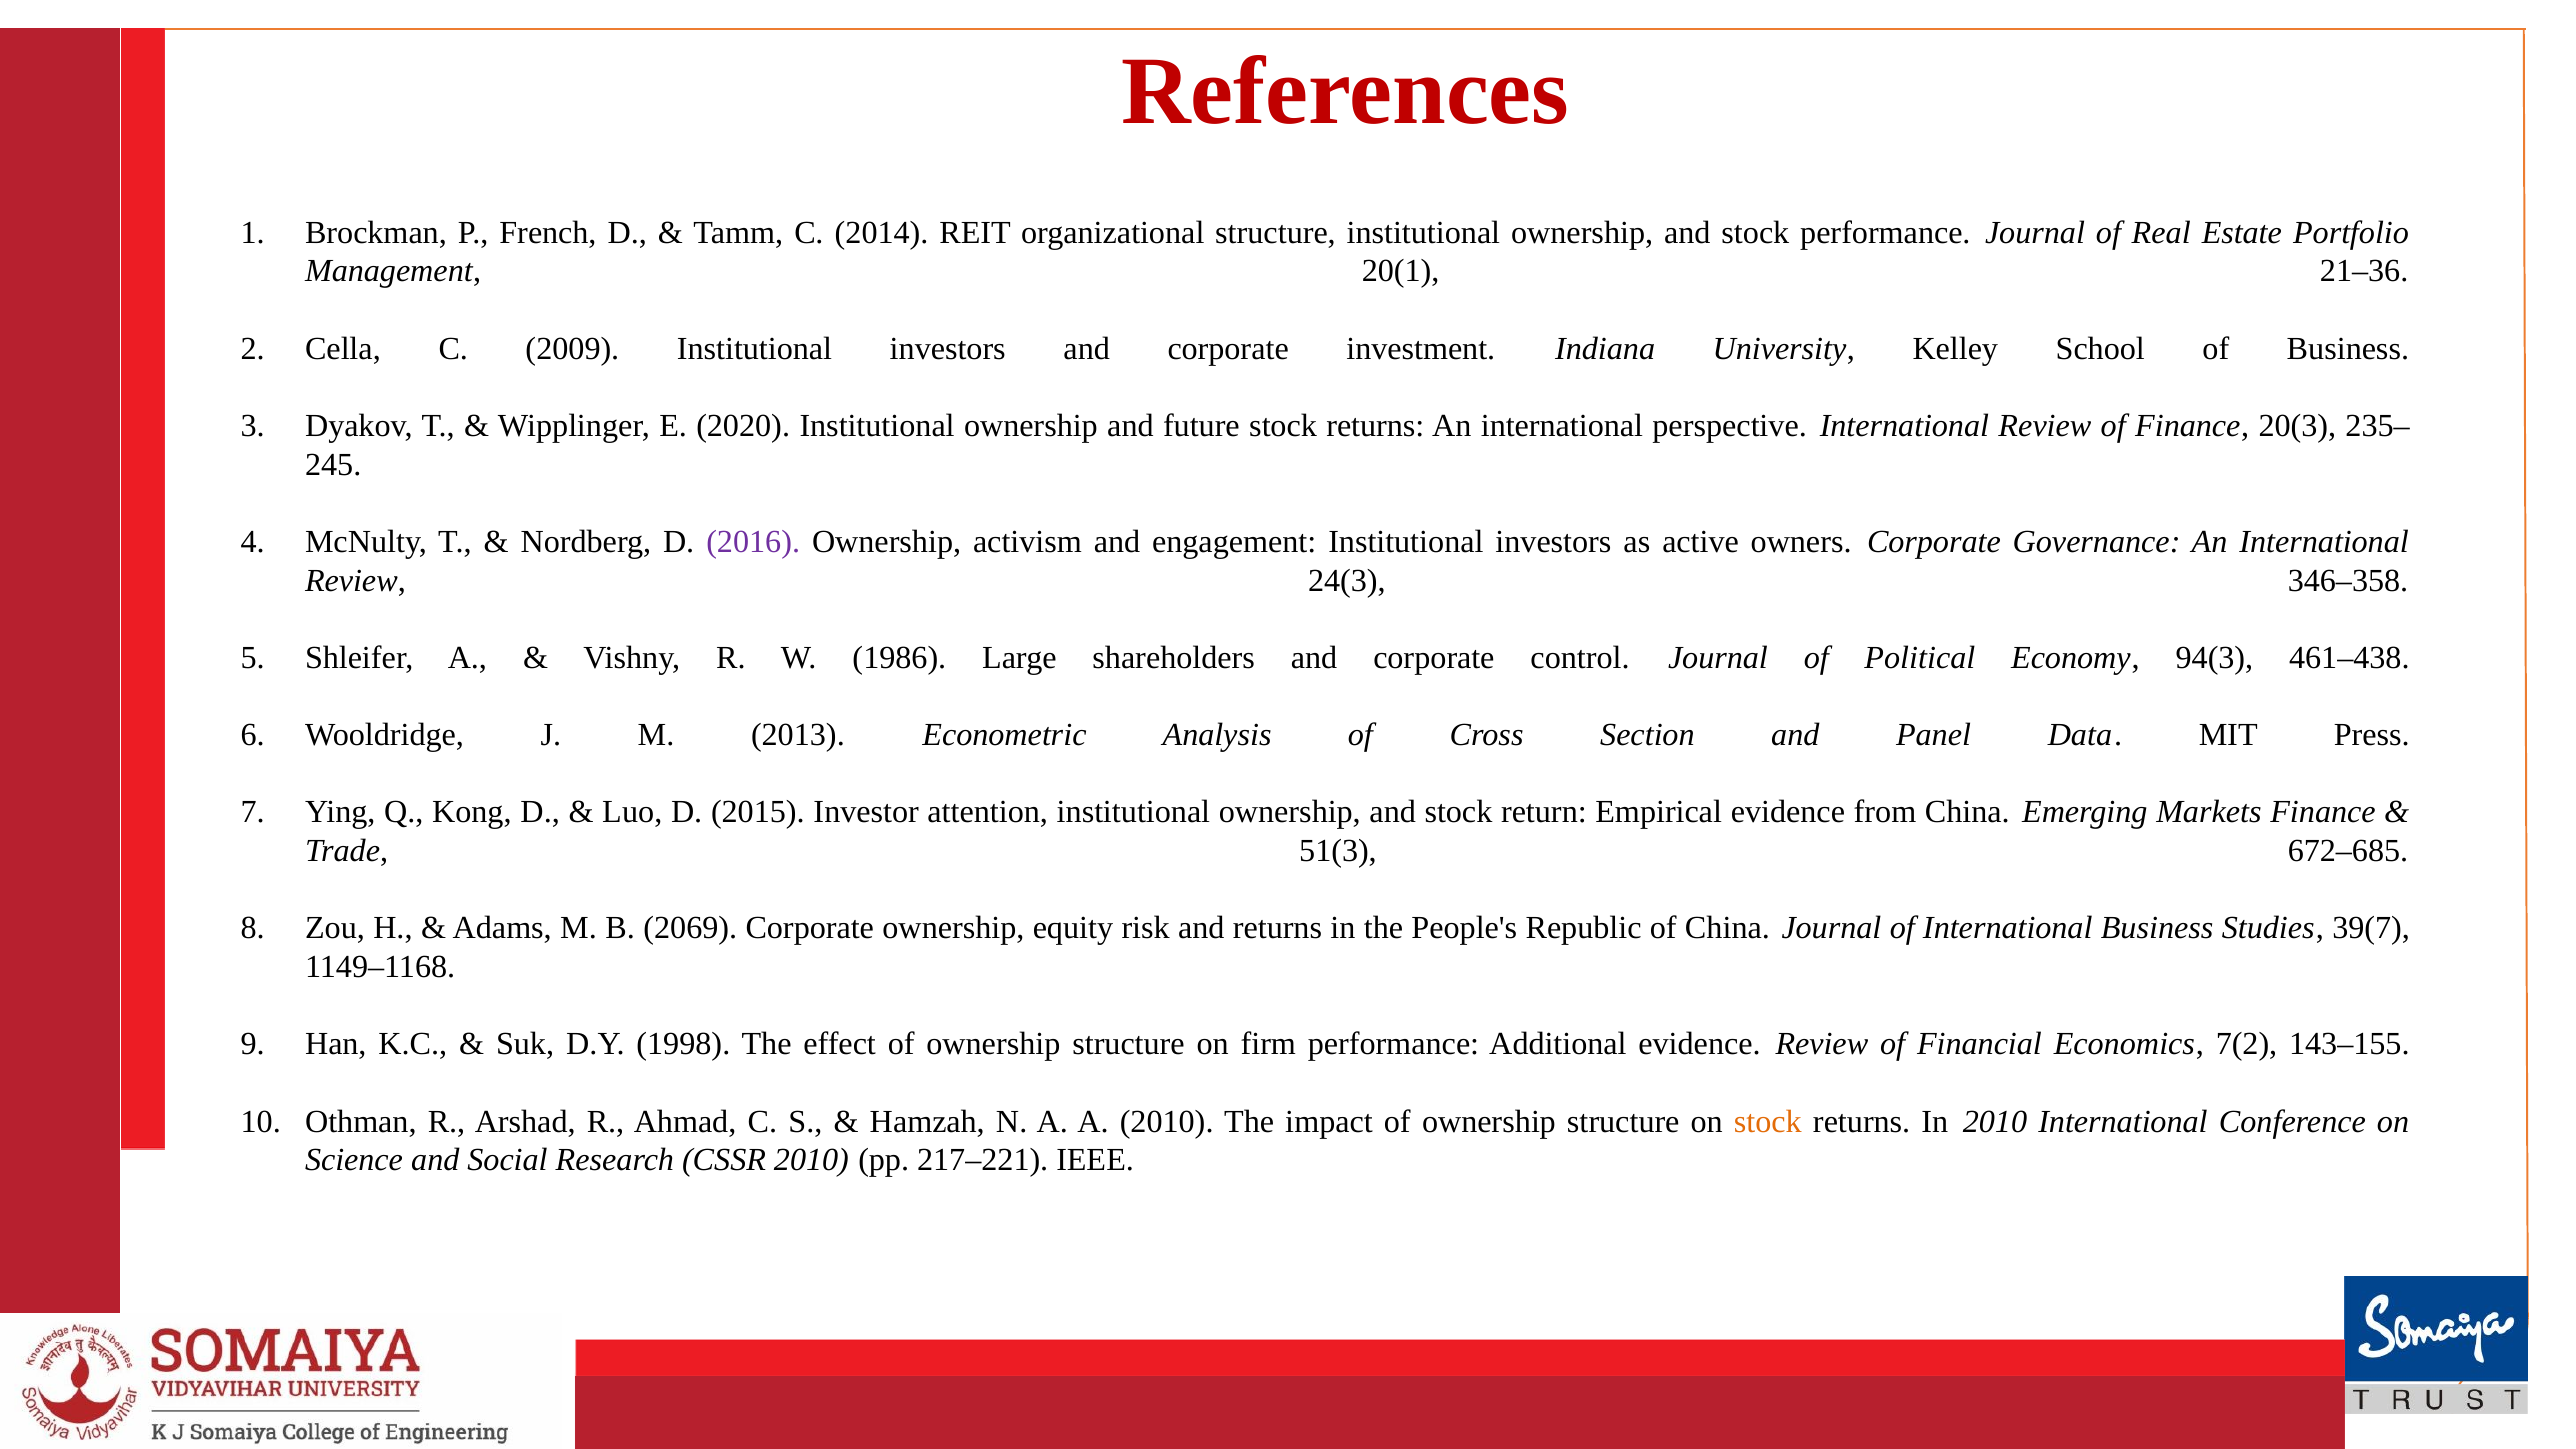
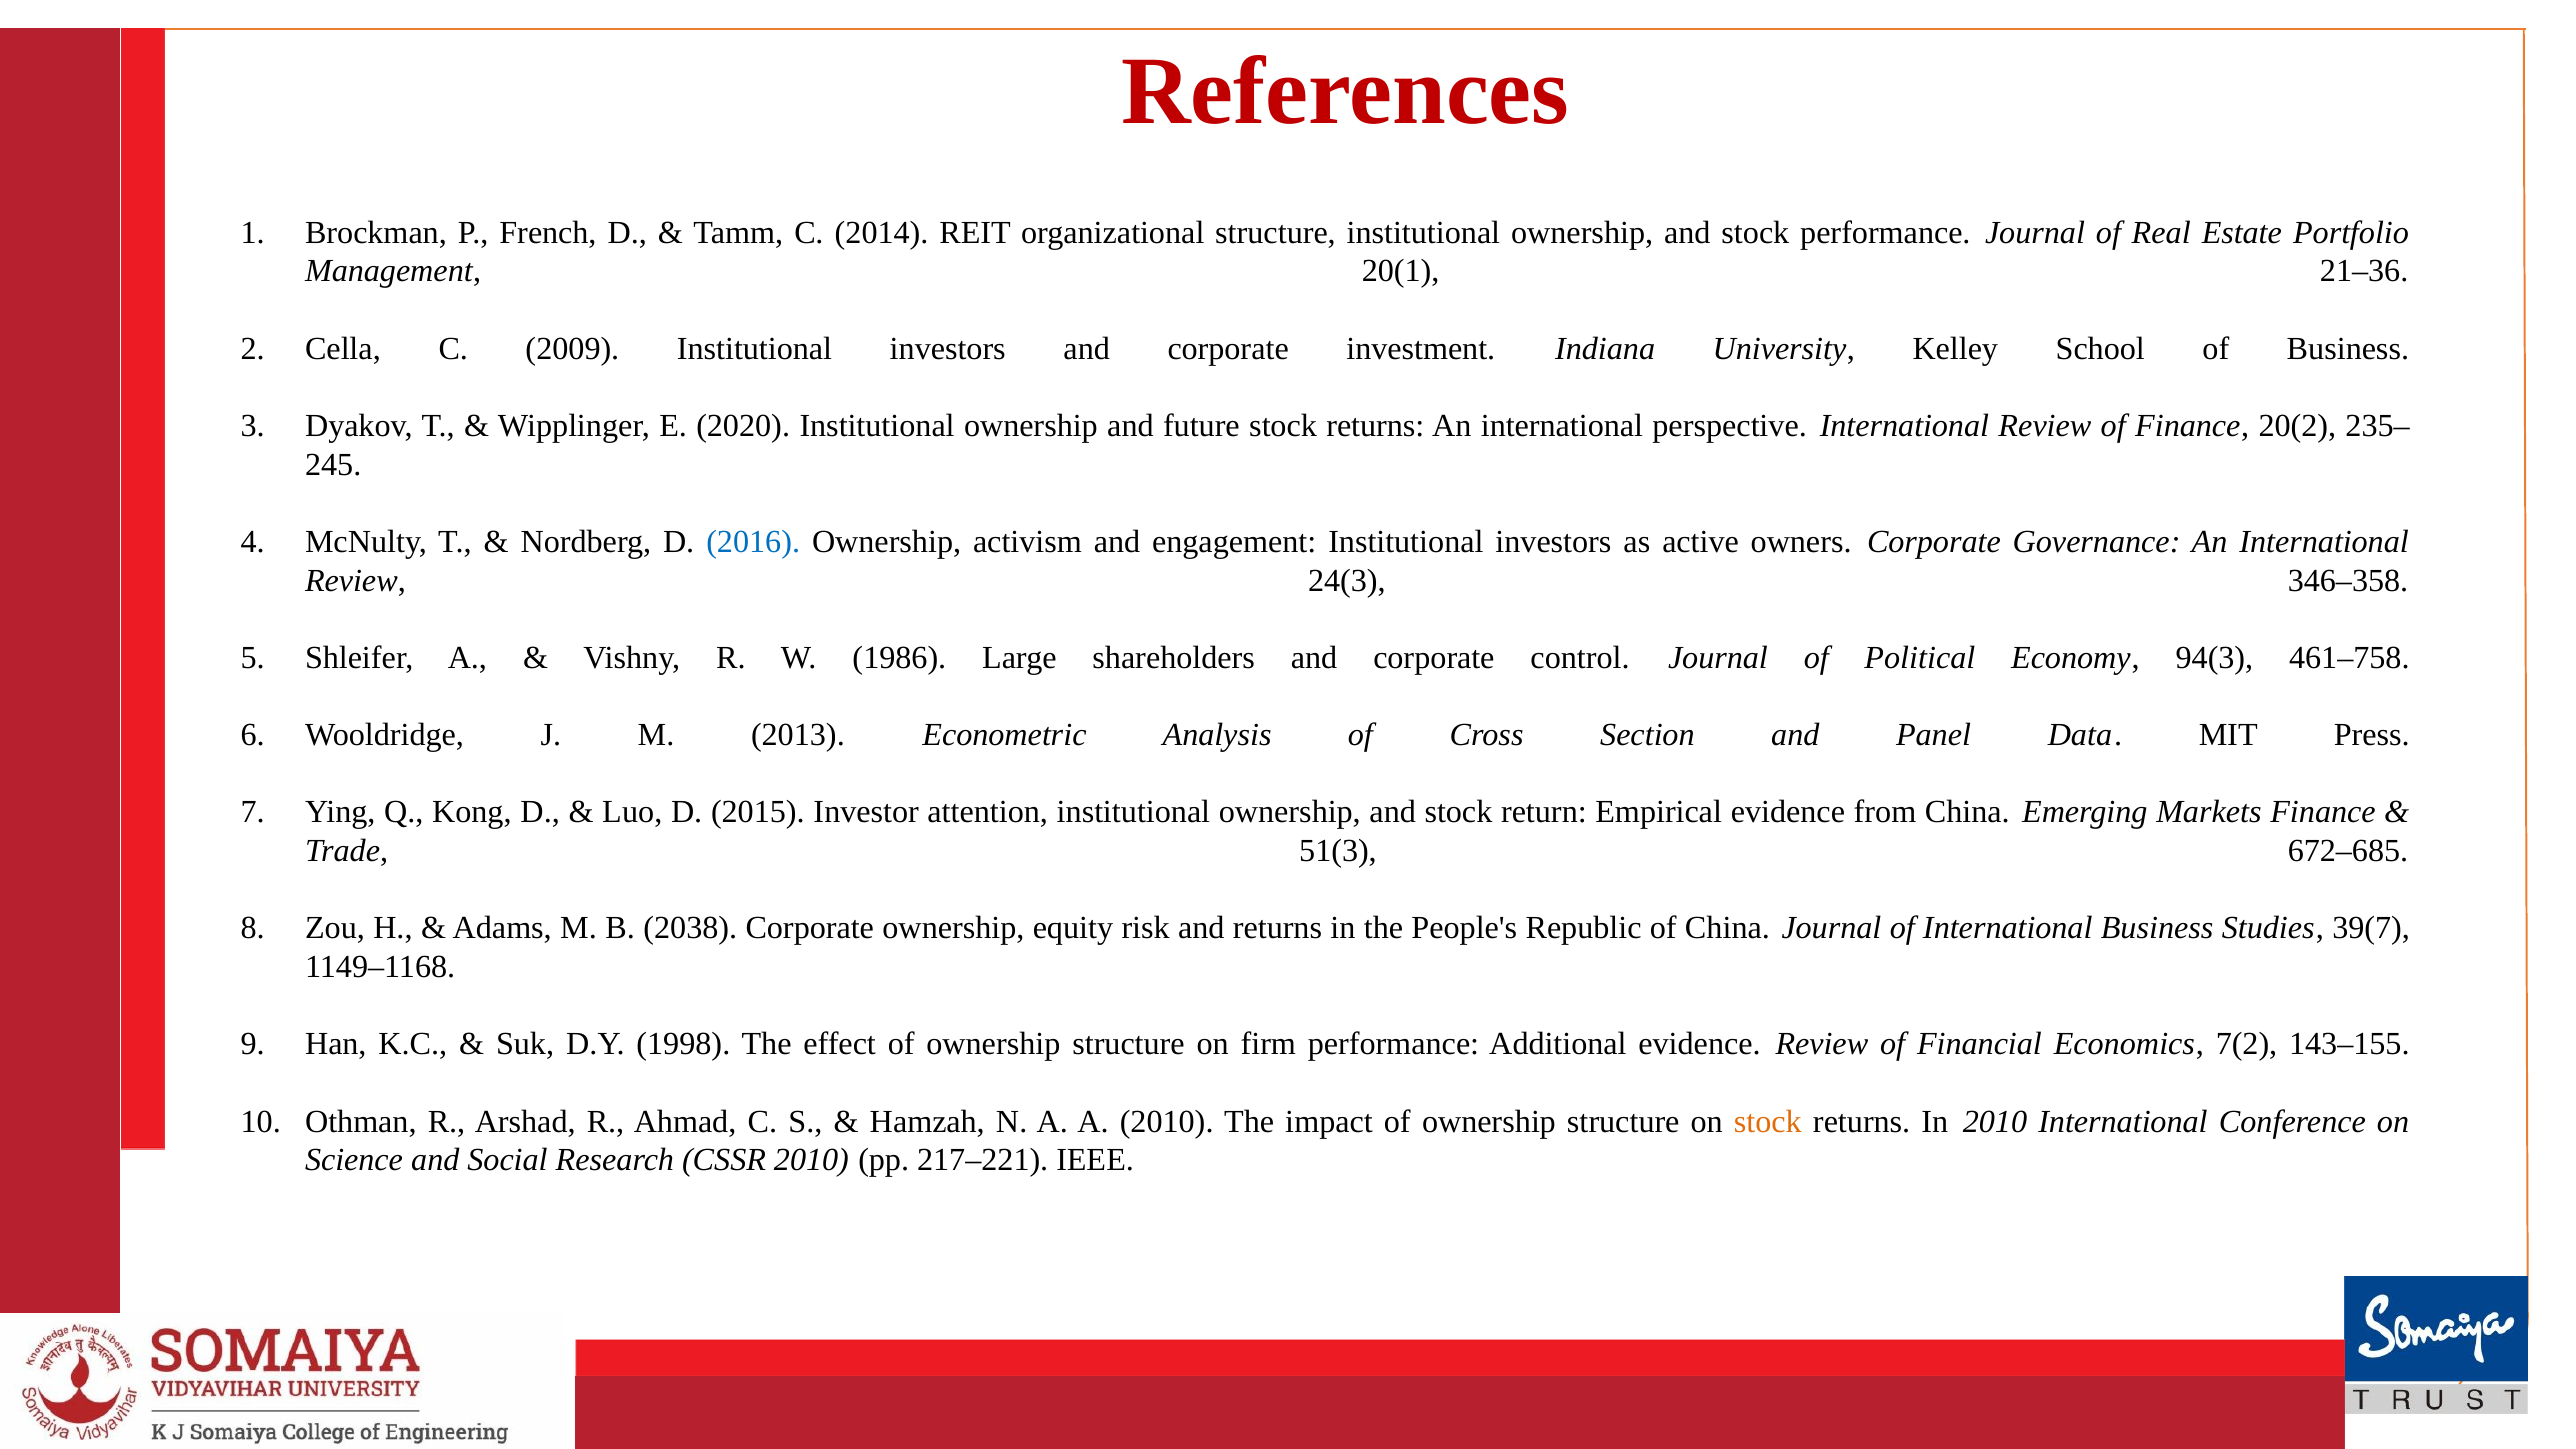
20(3: 20(3 -> 20(2
2016 colour: purple -> blue
461–438: 461–438 -> 461–758
2069: 2069 -> 2038
